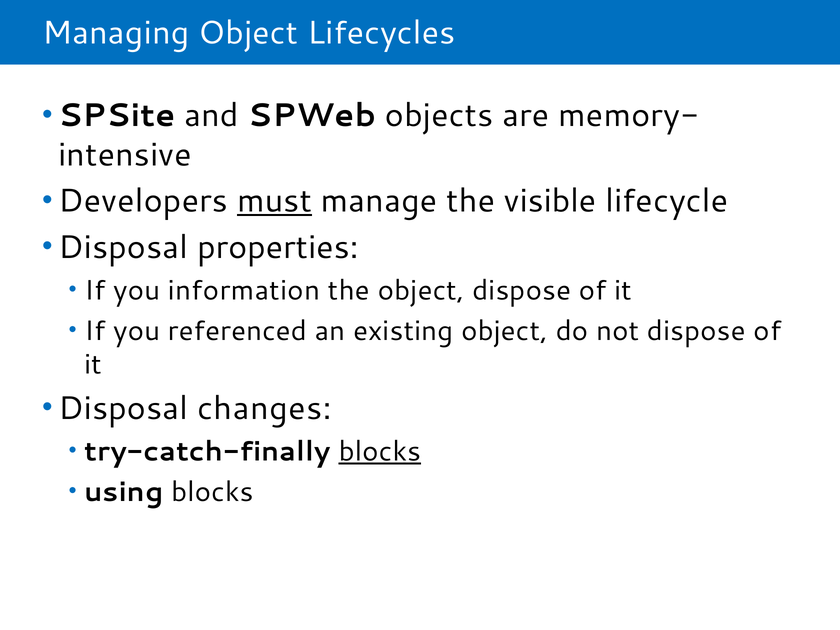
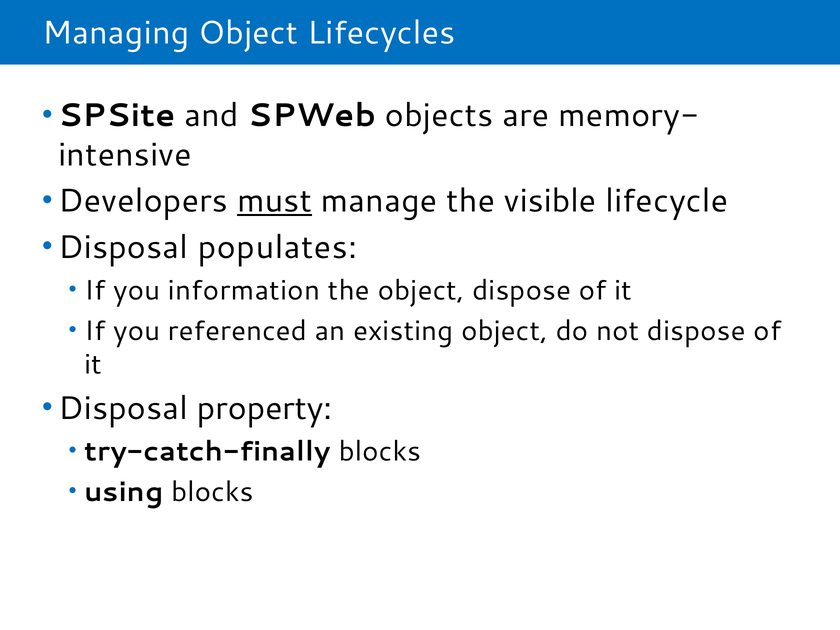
properties: properties -> populates
changes: changes -> property
blocks at (380, 452) underline: present -> none
